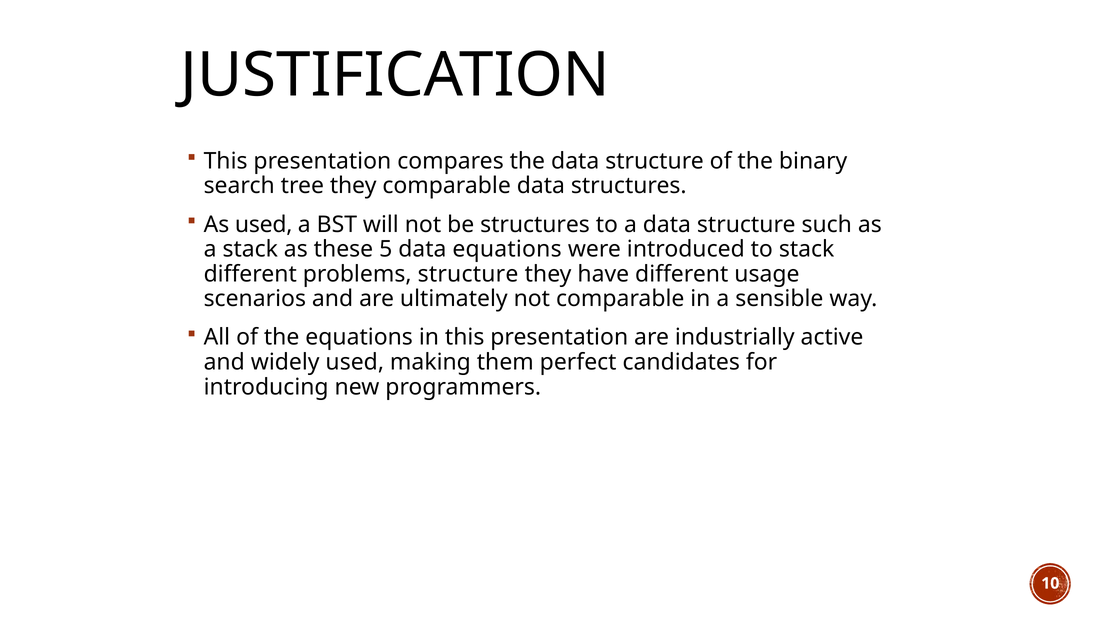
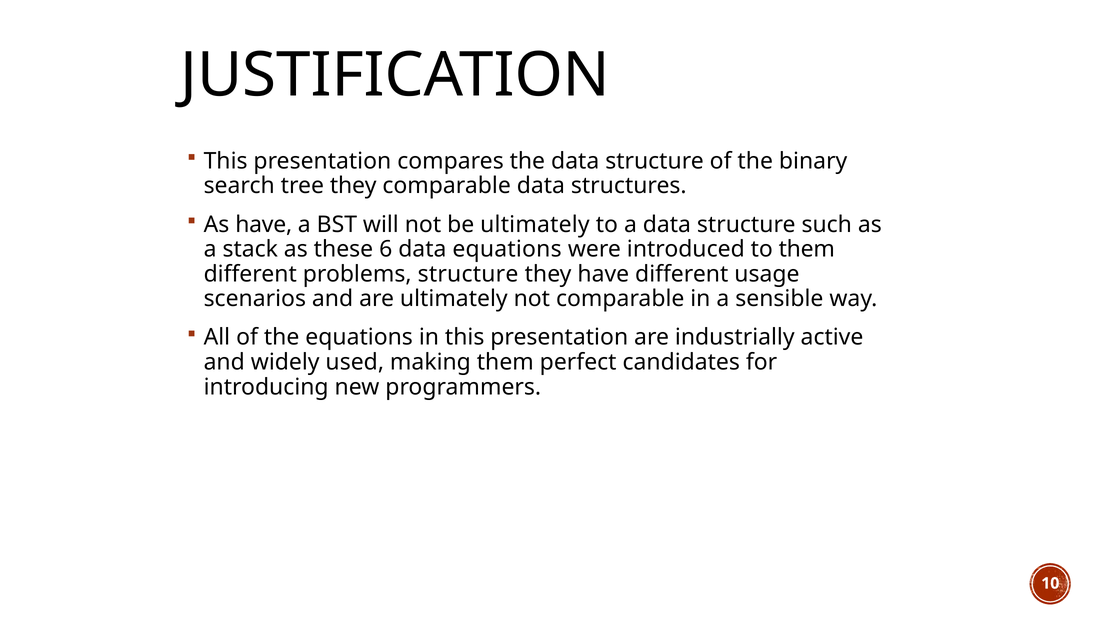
As used: used -> have
be structures: structures -> ultimately
5: 5 -> 6
to stack: stack -> them
